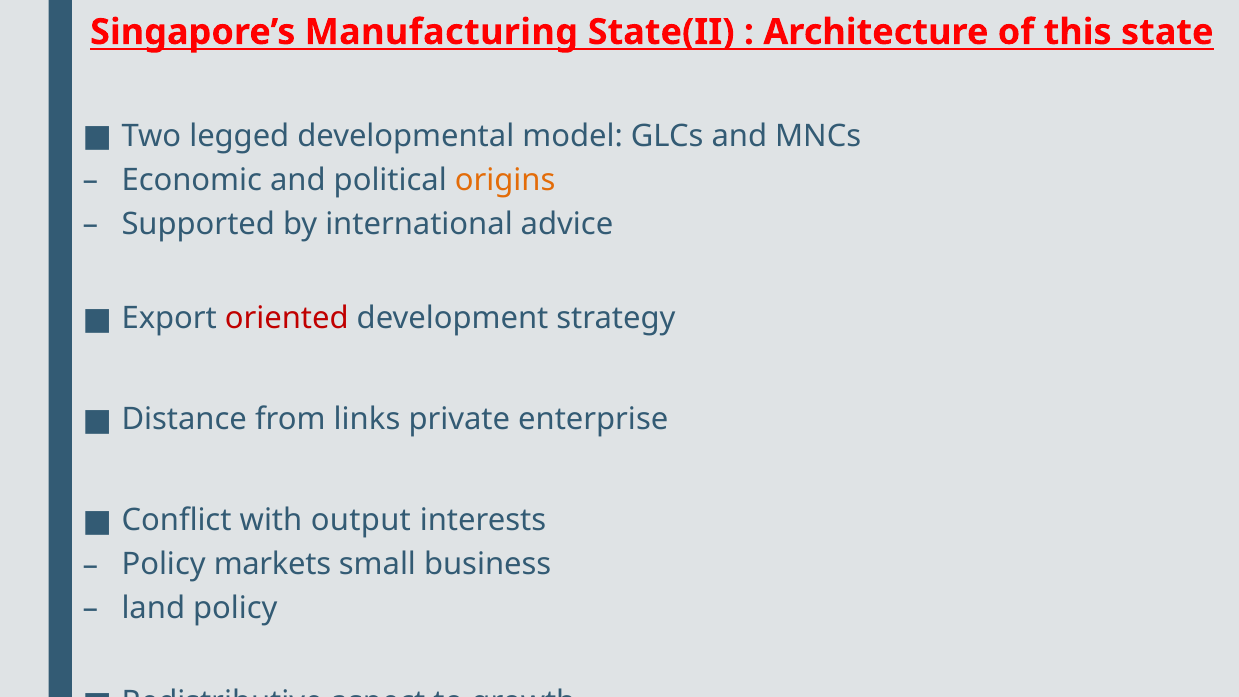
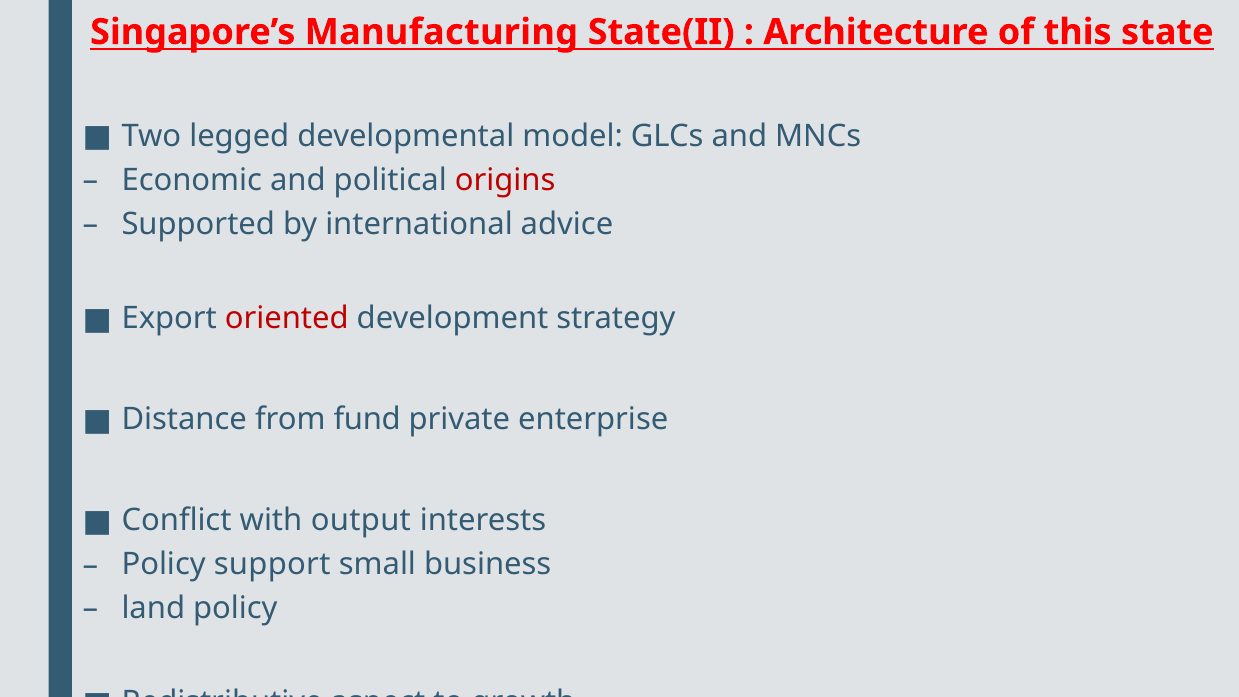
origins colour: orange -> red
links: links -> fund
markets: markets -> support
